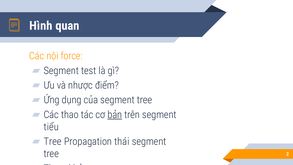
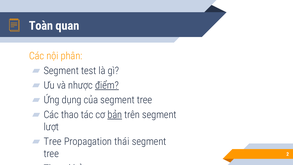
Hình: Hình -> Toàn
force: force -> phân
điểm underline: none -> present
tiểu: tiểu -> lượt
